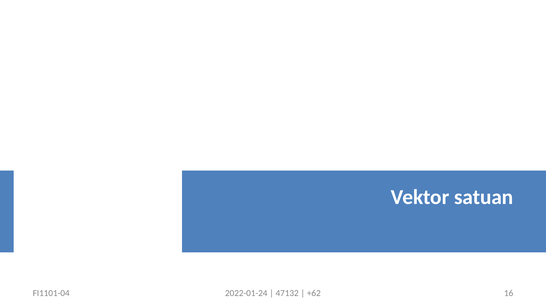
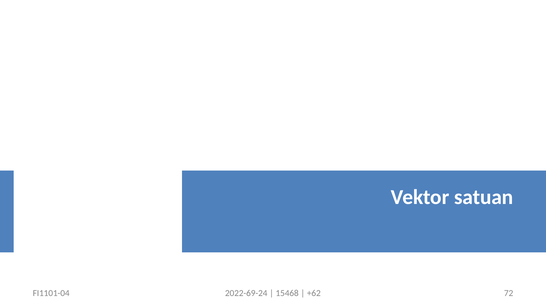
2022-01-24: 2022-01-24 -> 2022-69-24
47132: 47132 -> 15468
16: 16 -> 72
